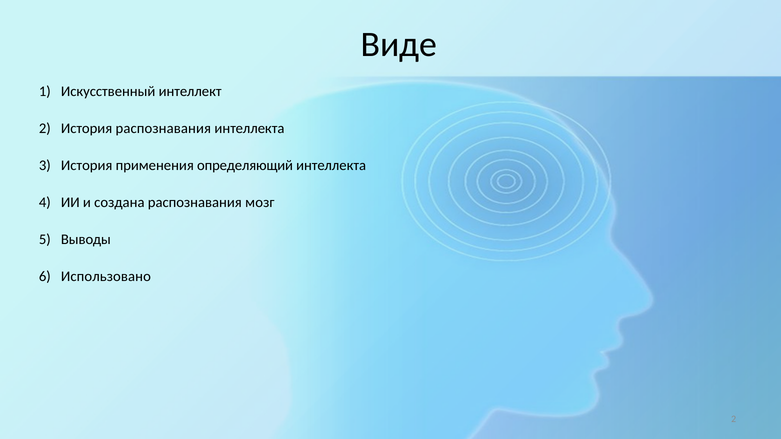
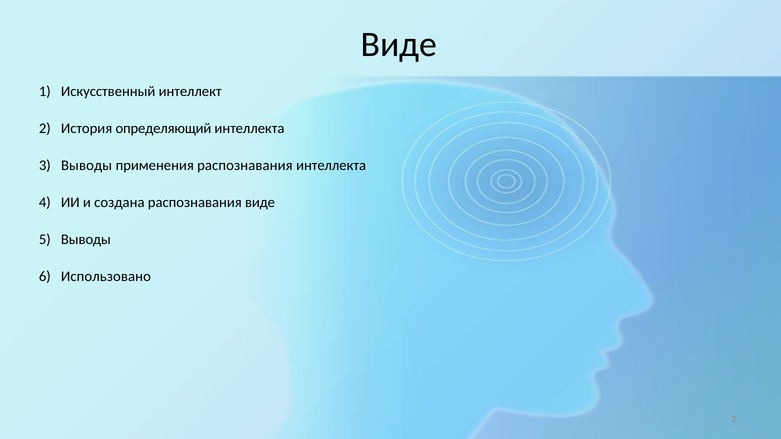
История распознавания: распознавания -> определяющий
История at (87, 165): История -> Выводы
применения определяющий: определяющий -> распознавания
распознавания мозг: мозг -> виде
